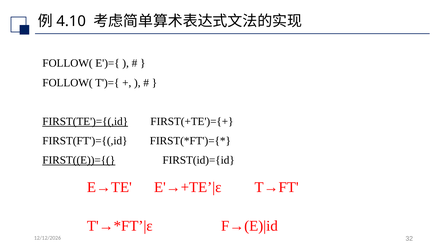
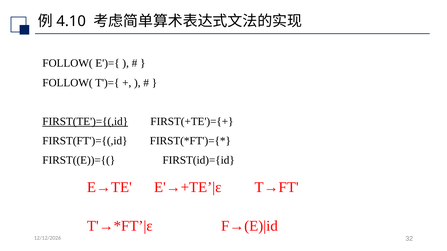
FIRST((E))={( underline: present -> none
